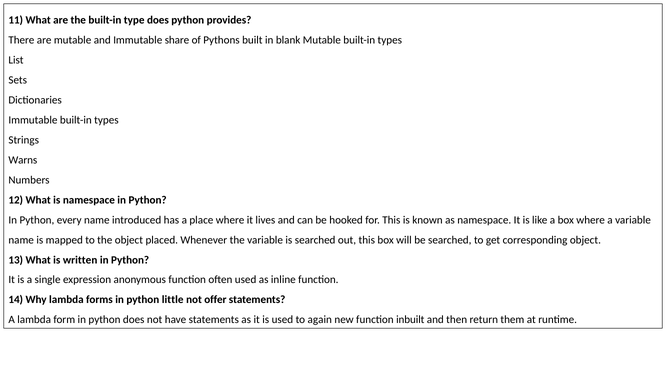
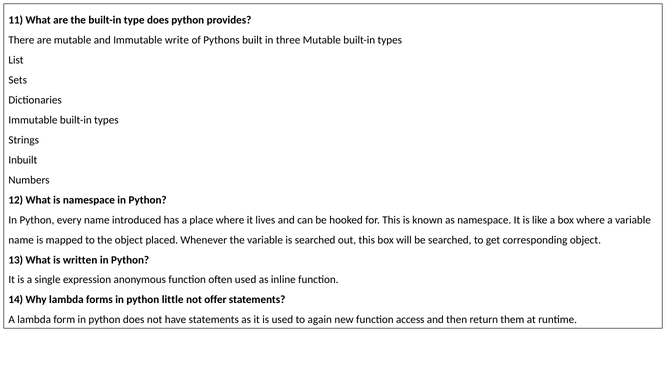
share: share -> write
blank: blank -> three
Warns: Warns -> Inbuilt
inbuilt: inbuilt -> access
